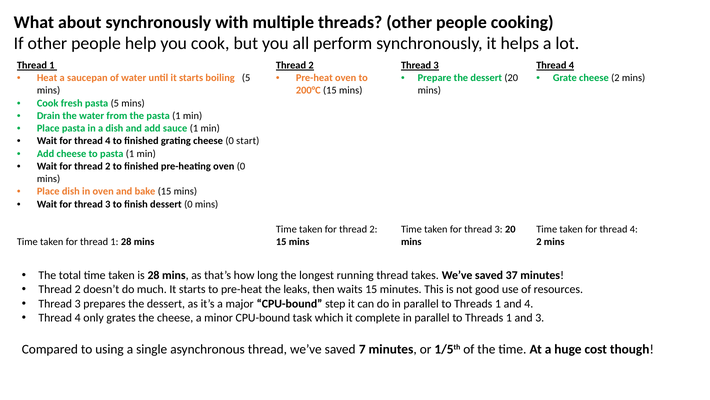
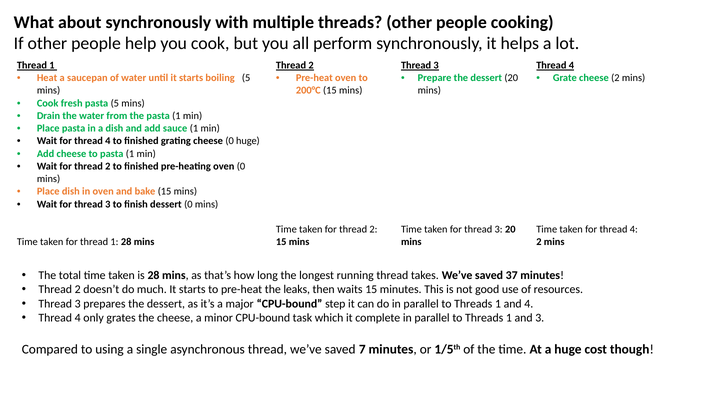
0 start: start -> huge
